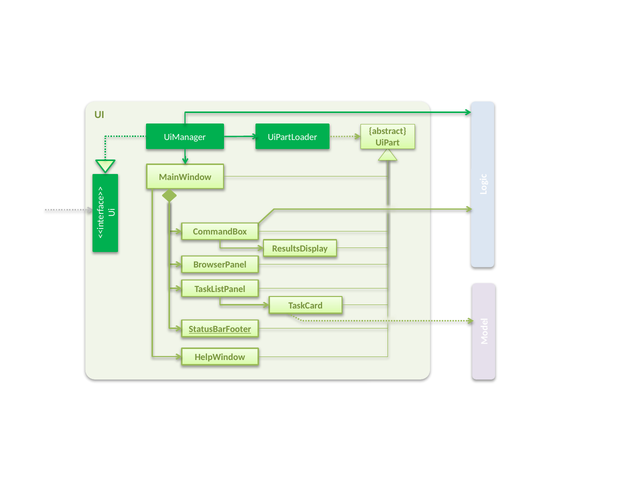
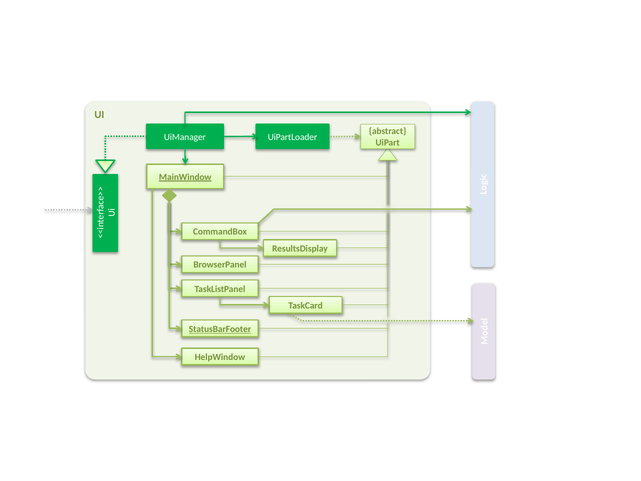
MainWindow underline: none -> present
